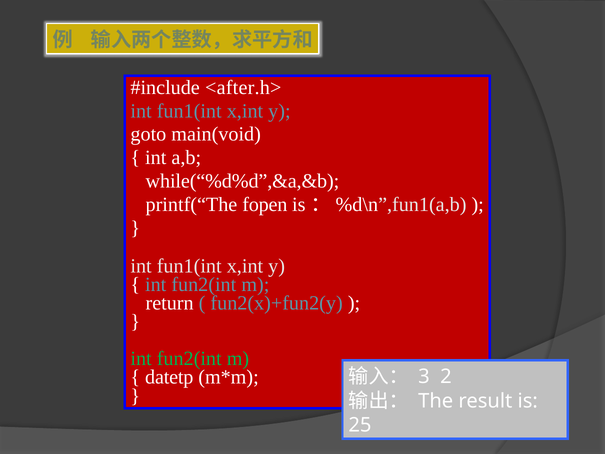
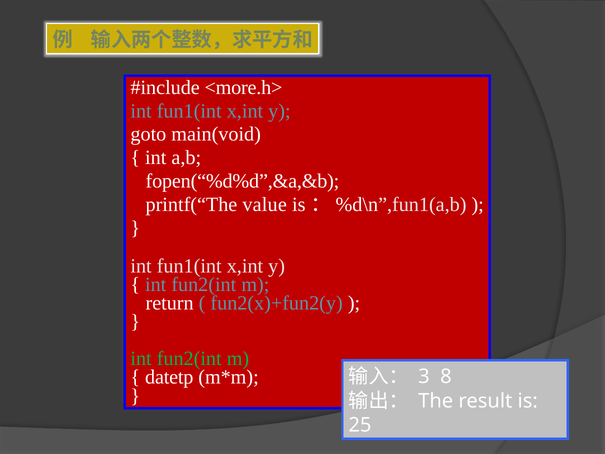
<after.h>: <after.h> -> <more.h>
while(“%d%d”,&a,&b: while(“%d%d”,&a,&b -> fopen(“%d%d”,&a,&b
fopen: fopen -> value
2: 2 -> 8
